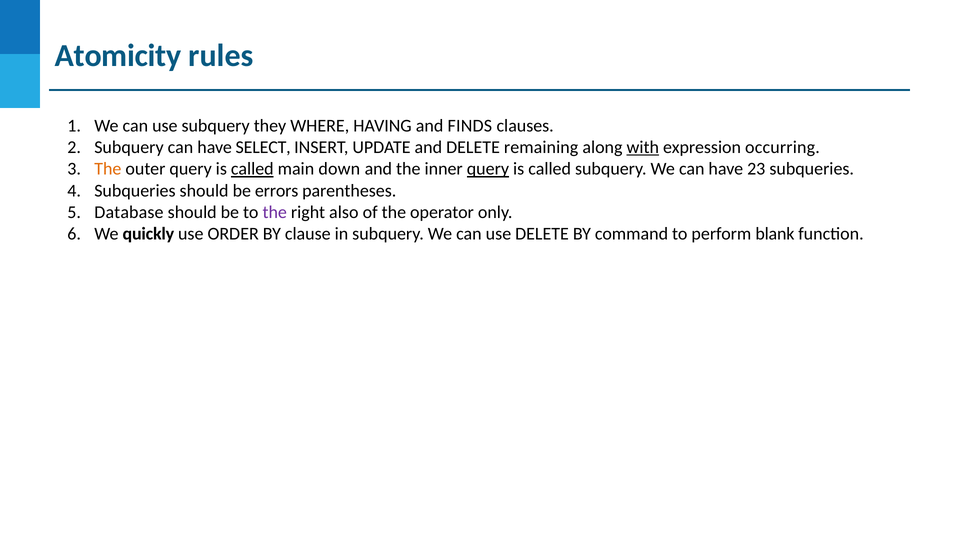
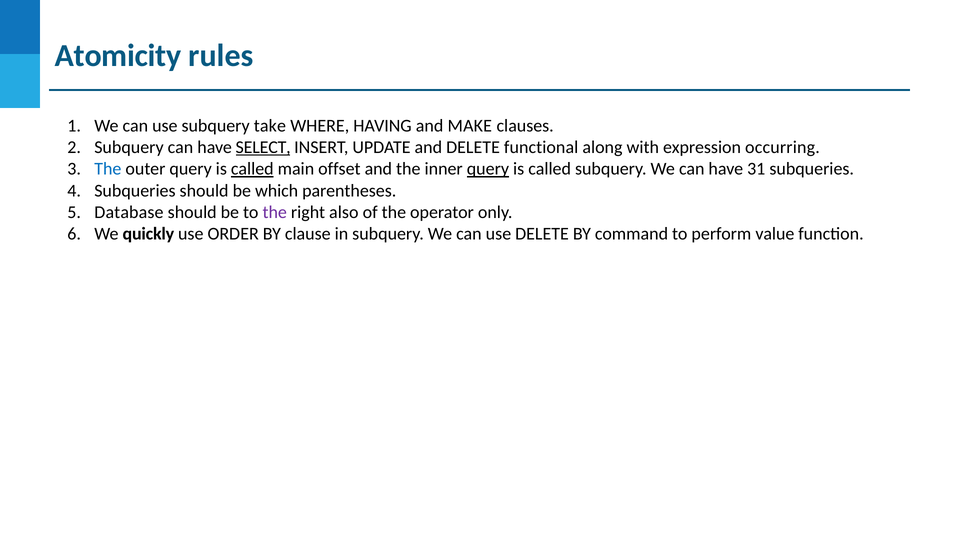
they: they -> take
FINDS: FINDS -> MAKE
SELECT underline: none -> present
remaining: remaining -> functional
with underline: present -> none
The at (108, 169) colour: orange -> blue
down: down -> offset
23: 23 -> 31
errors: errors -> which
blank: blank -> value
